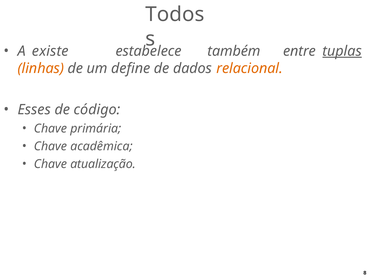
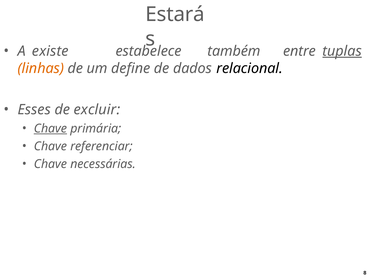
Todos: Todos -> Estará
relacional colour: orange -> black
código: código -> excluir
Chave at (50, 129) underline: none -> present
acadêmica: acadêmica -> referenciar
atualização: atualização -> necessárias
